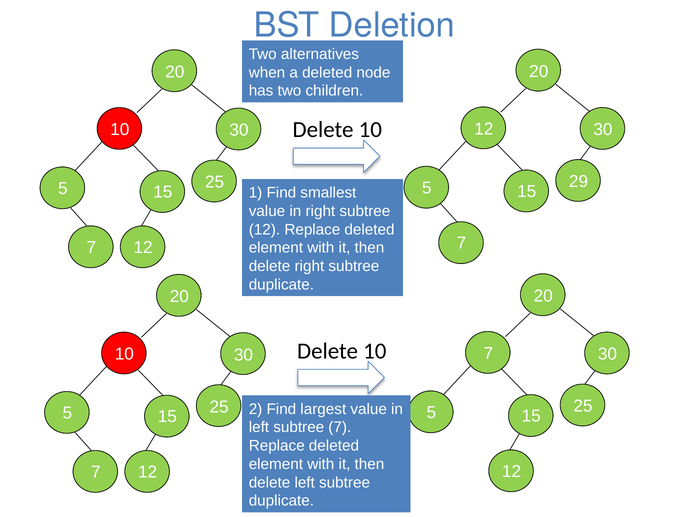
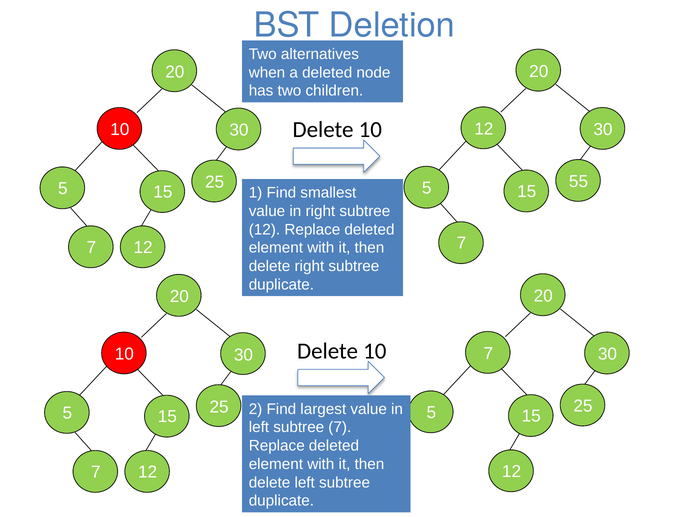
29: 29 -> 55
